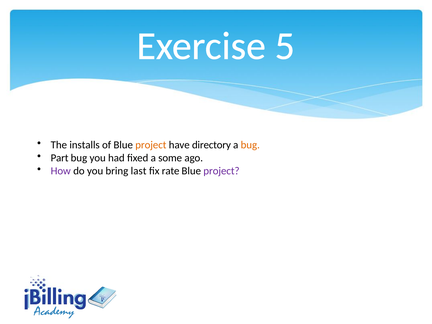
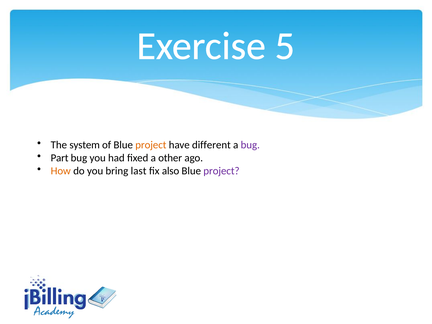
installs: installs -> system
directory: directory -> different
bug at (250, 145) colour: orange -> purple
some: some -> other
How colour: purple -> orange
rate: rate -> also
